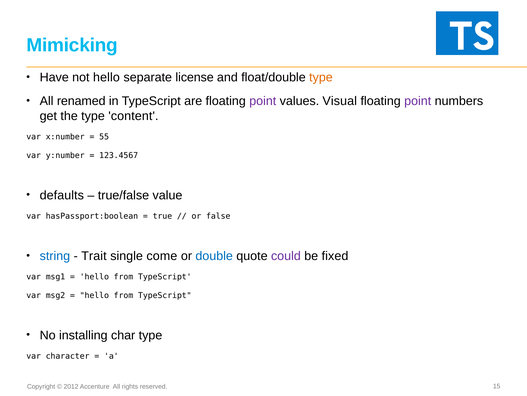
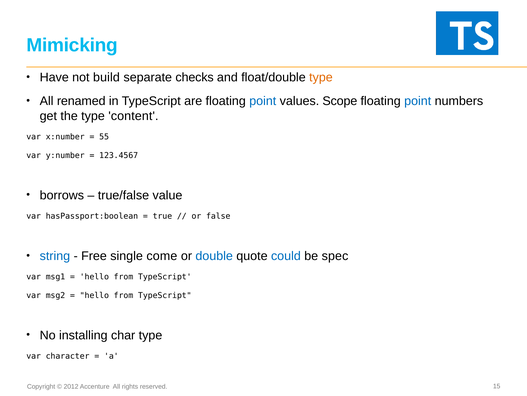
not hello: hello -> build
license: license -> checks
point at (263, 101) colour: purple -> blue
Visual: Visual -> Scope
point at (418, 101) colour: purple -> blue
defaults: defaults -> borrows
Trait: Trait -> Free
could colour: purple -> blue
fixed: fixed -> spec
